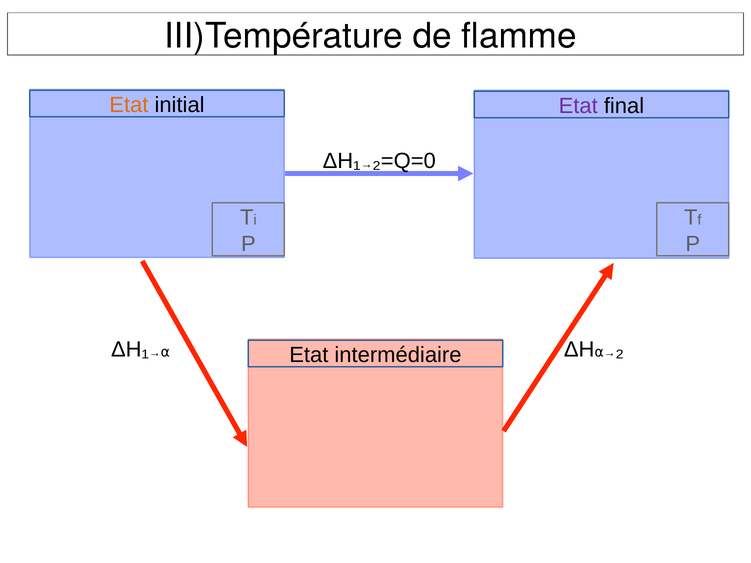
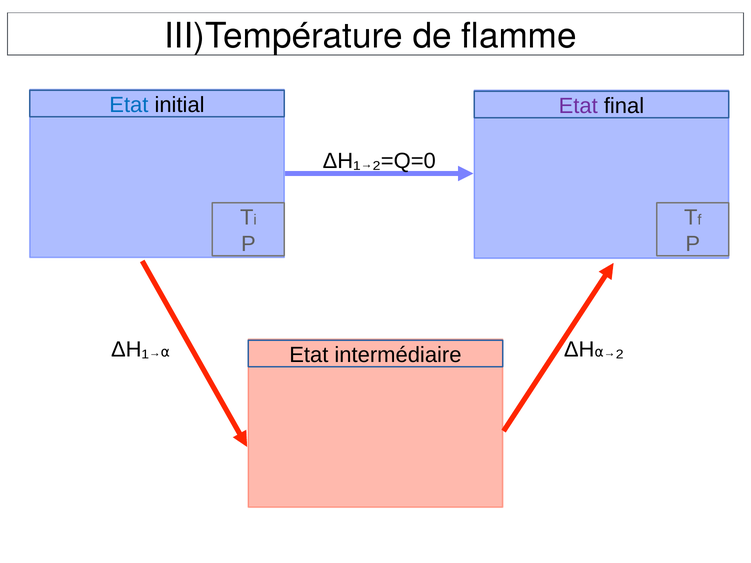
Etat at (129, 105) colour: orange -> blue
